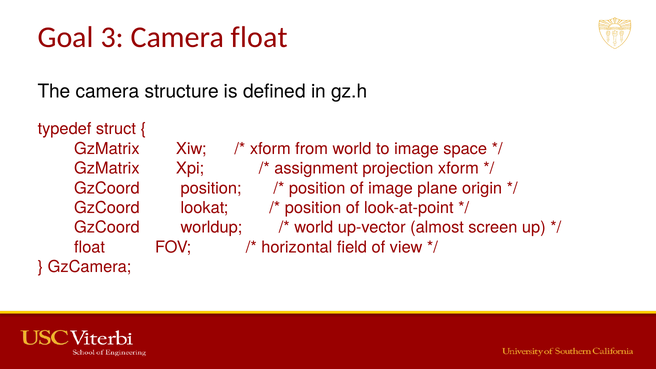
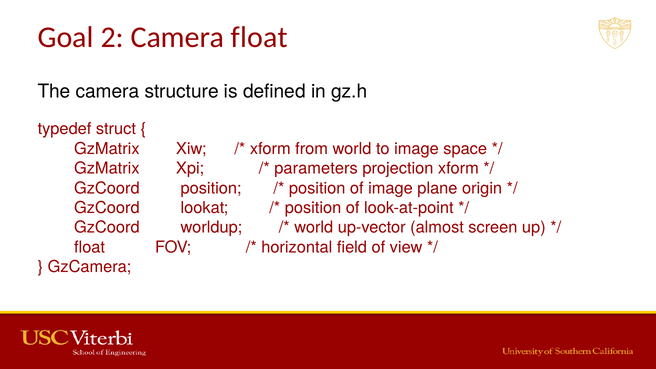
3: 3 -> 2
assignment: assignment -> parameters
